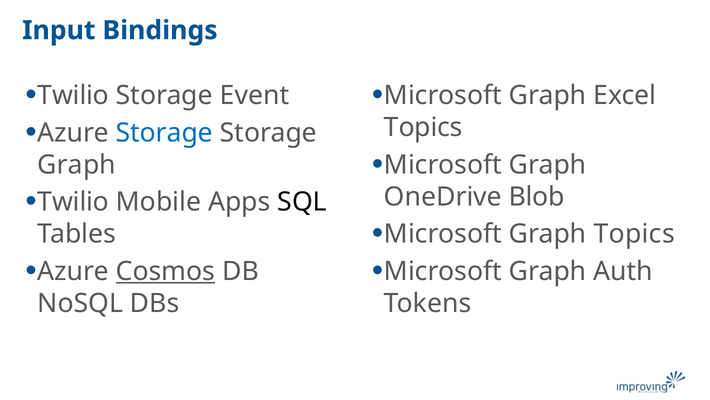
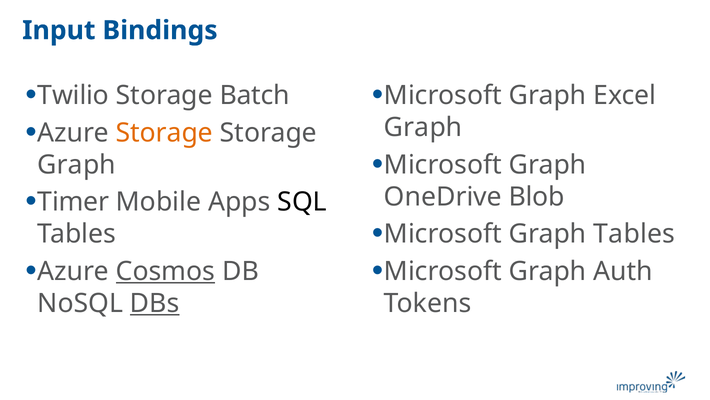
Event: Event -> Batch
Storage at (164, 133) colour: blue -> orange
Topics at (423, 127): Topics -> Graph
Twilio at (73, 202): Twilio -> Timer
Graph Topics: Topics -> Tables
DBs underline: none -> present
